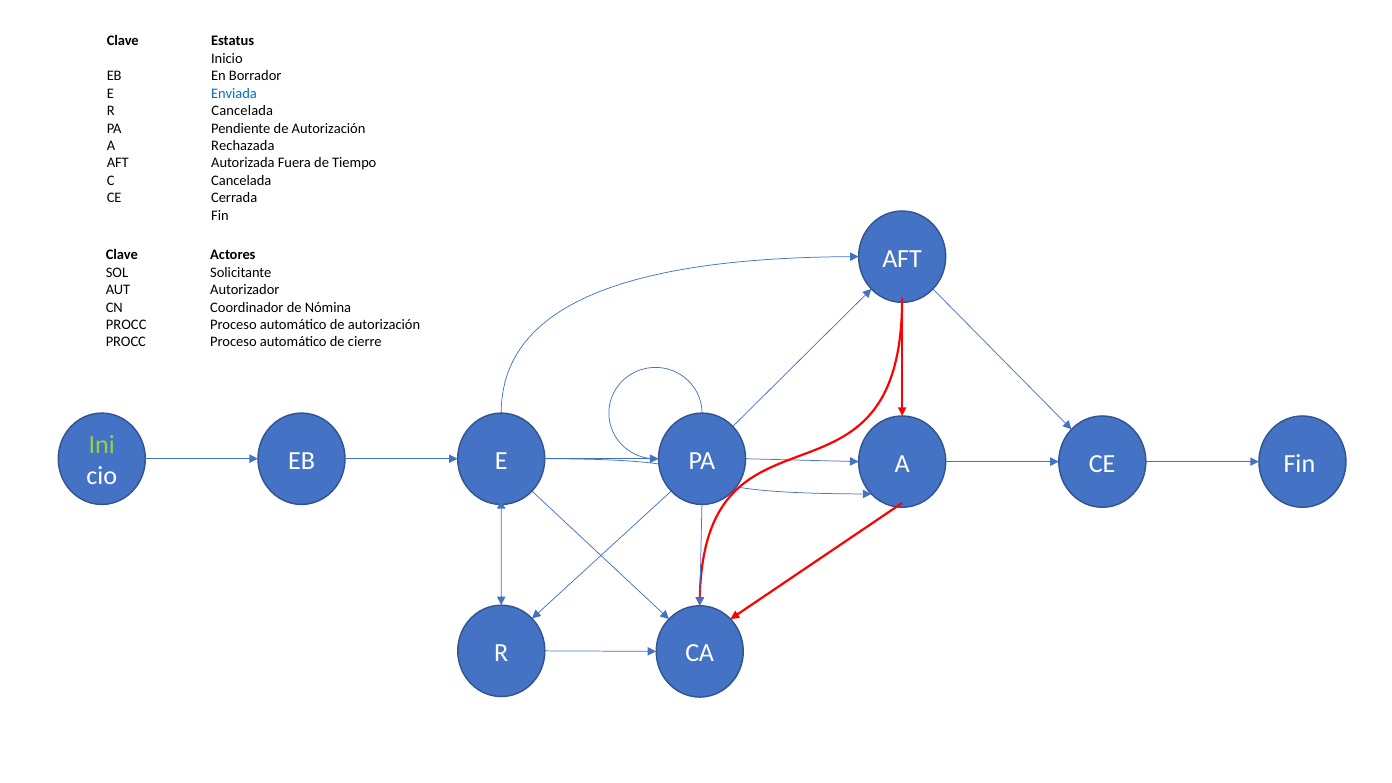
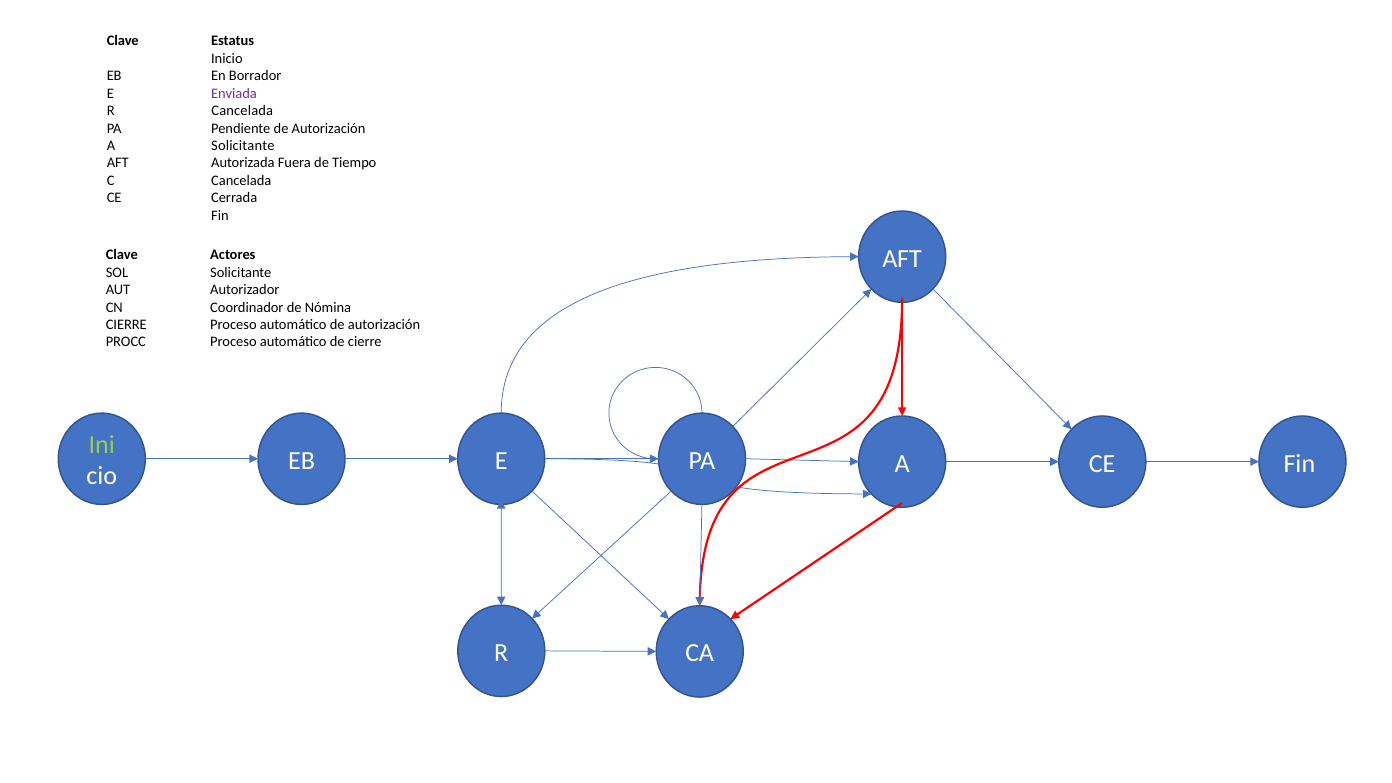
Enviada colour: blue -> purple
A Rechazada: Rechazada -> Solicitante
PROCC at (126, 325): PROCC -> CIERRE
